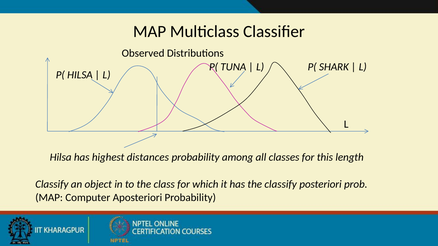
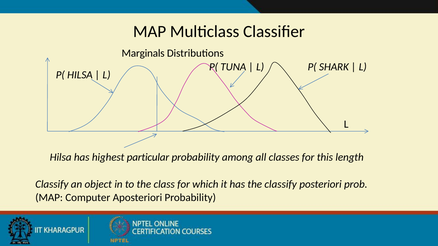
Observed: Observed -> Marginals
distances: distances -> particular
